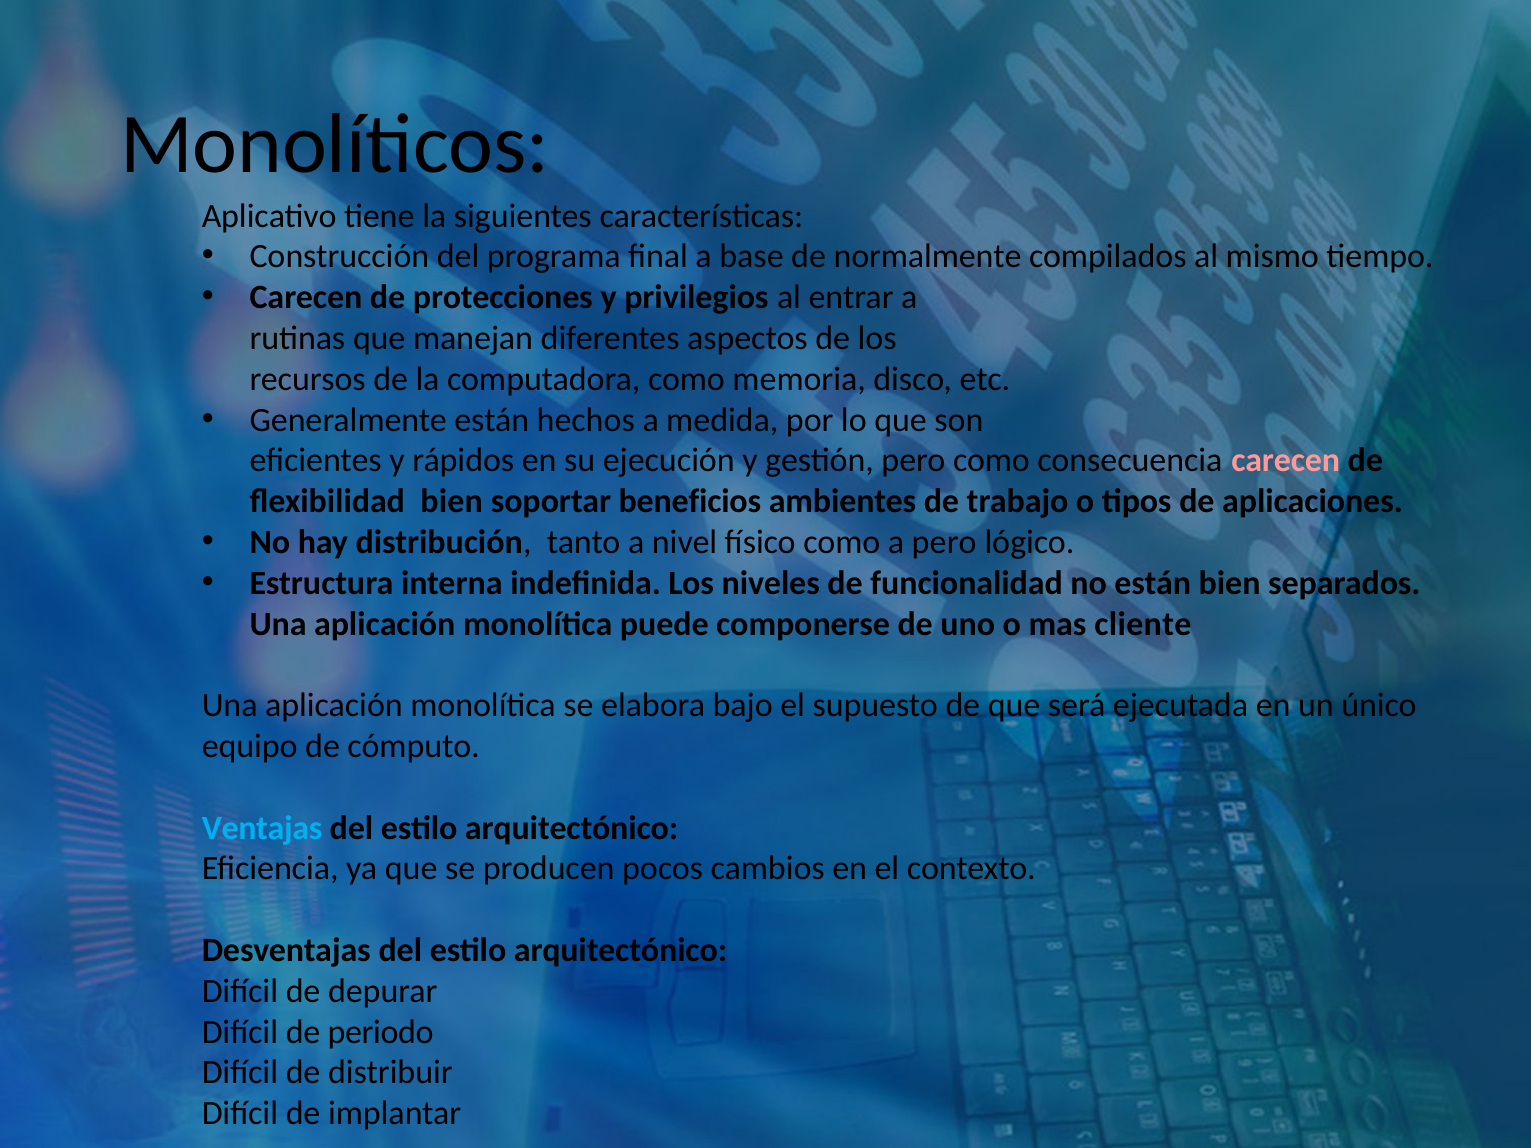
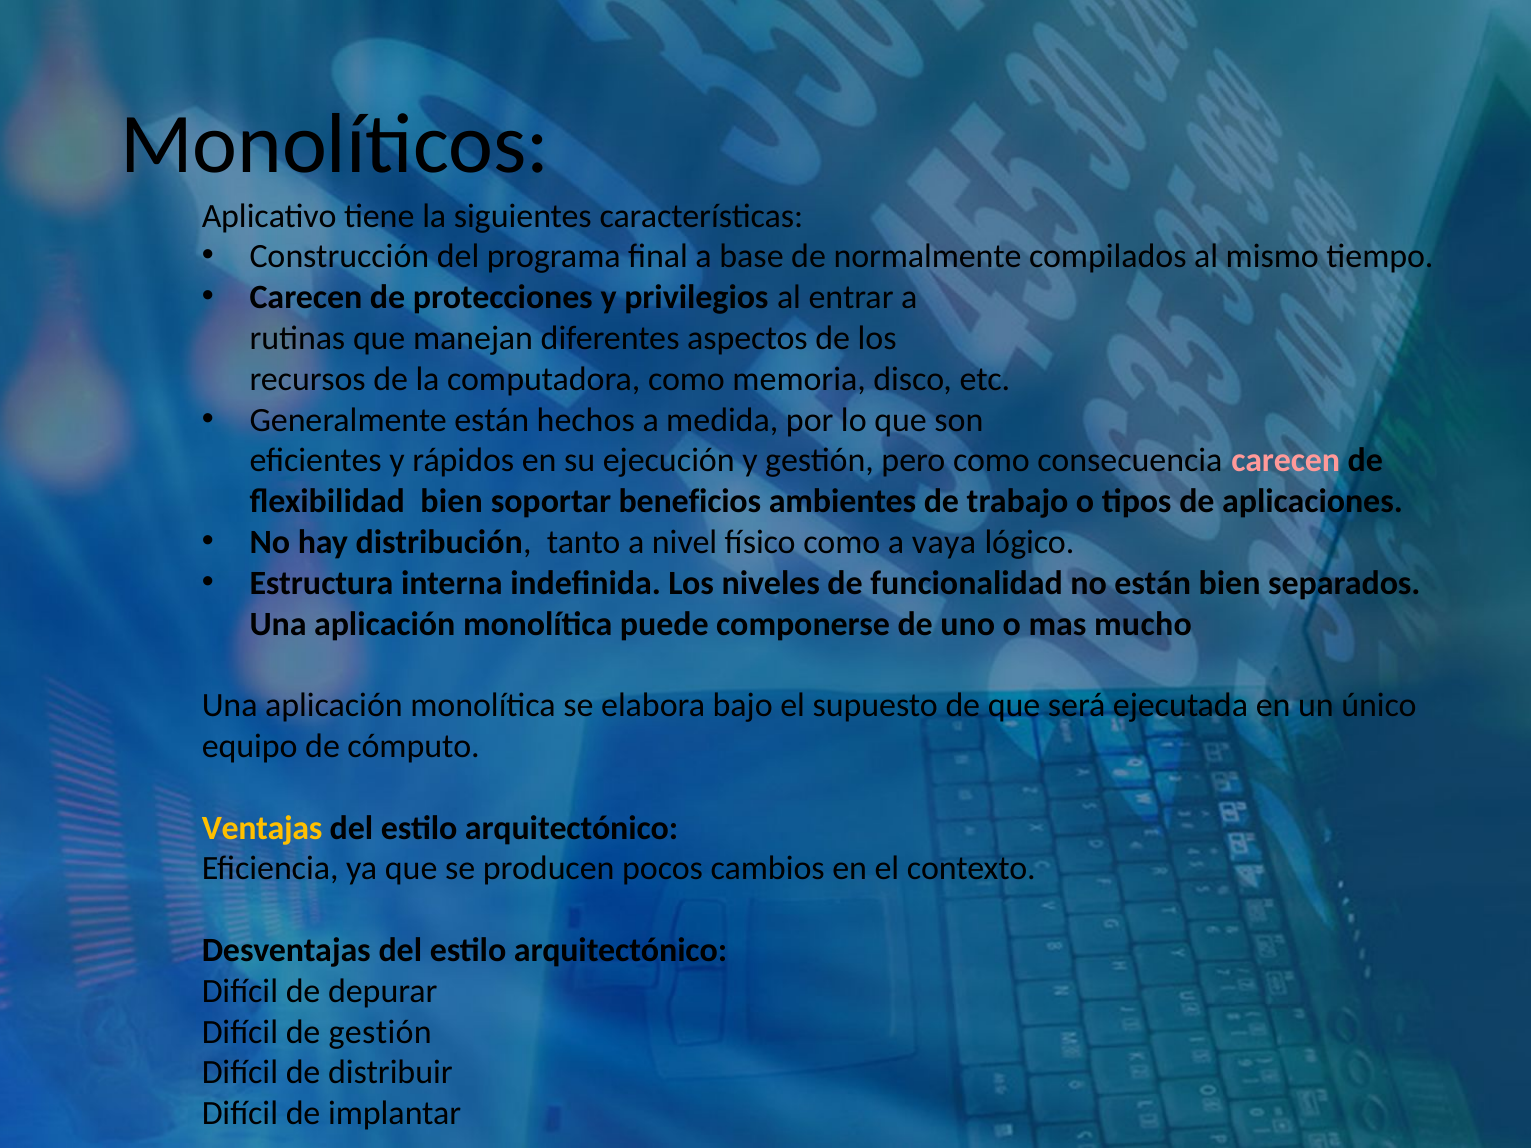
a pero: pero -> vaya
cliente: cliente -> mucho
Ventajas colour: light blue -> yellow
de periodo: periodo -> gestión
